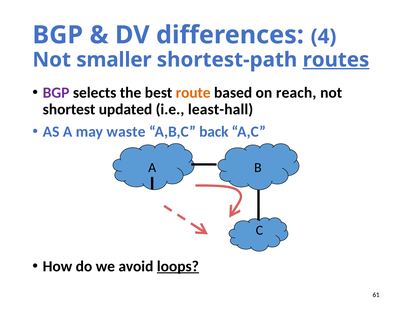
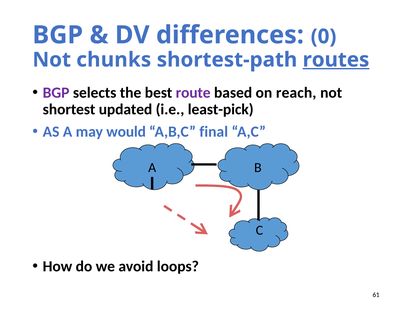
4: 4 -> 0
smaller: smaller -> chunks
route colour: orange -> purple
least-hall: least-hall -> least-pick
waste: waste -> would
back: back -> final
loops underline: present -> none
